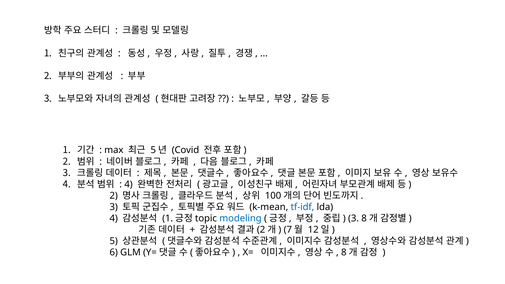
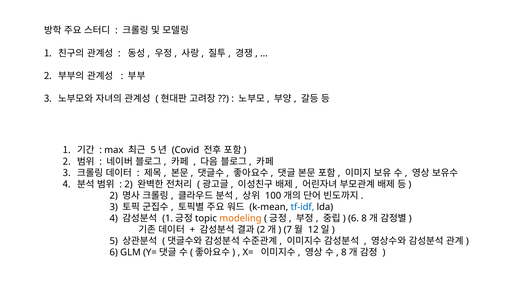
4 at (129, 184): 4 -> 2
modeling colour: blue -> orange
3 at (354, 218): 3 -> 6
